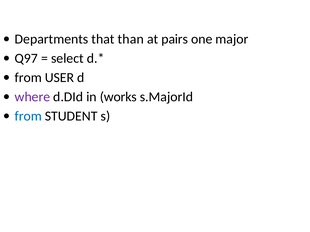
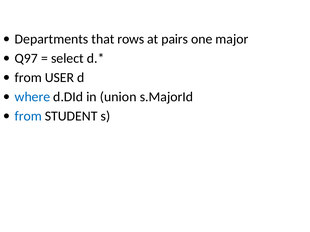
than: than -> rows
where colour: purple -> blue
works: works -> union
